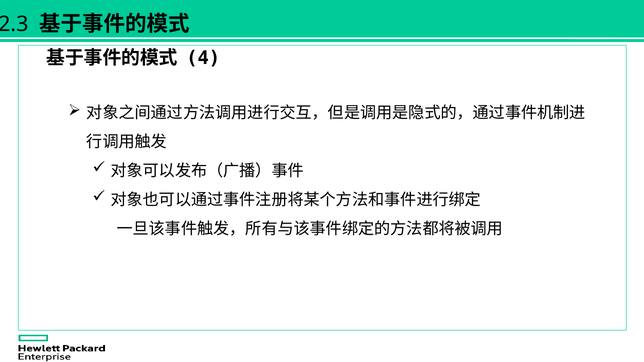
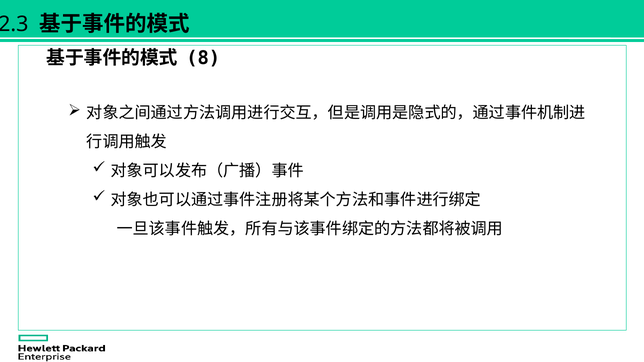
4: 4 -> 8
